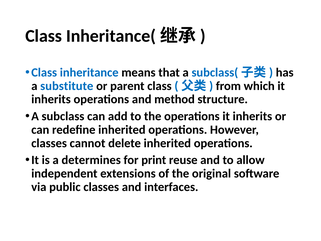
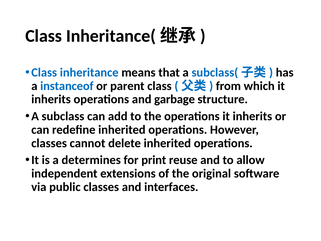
substitute: substitute -> instanceof
method: method -> garbage
